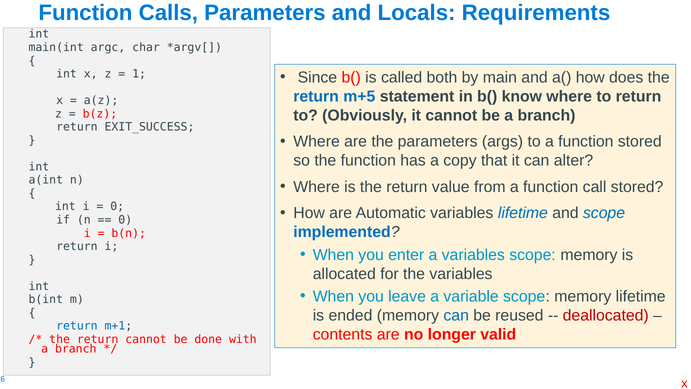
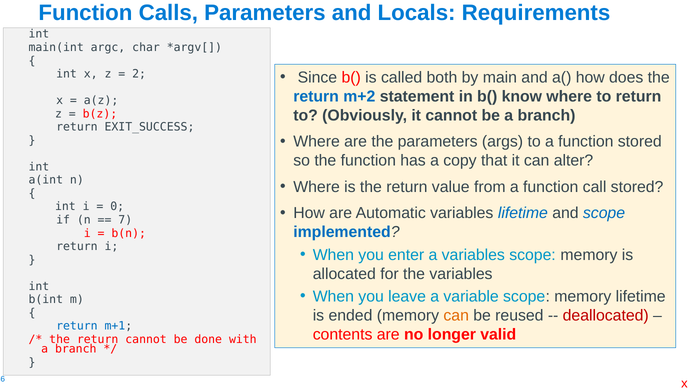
1: 1 -> 2
m+5: m+5 -> m+2
0 at (125, 220): 0 -> 7
can at (456, 315) colour: blue -> orange
